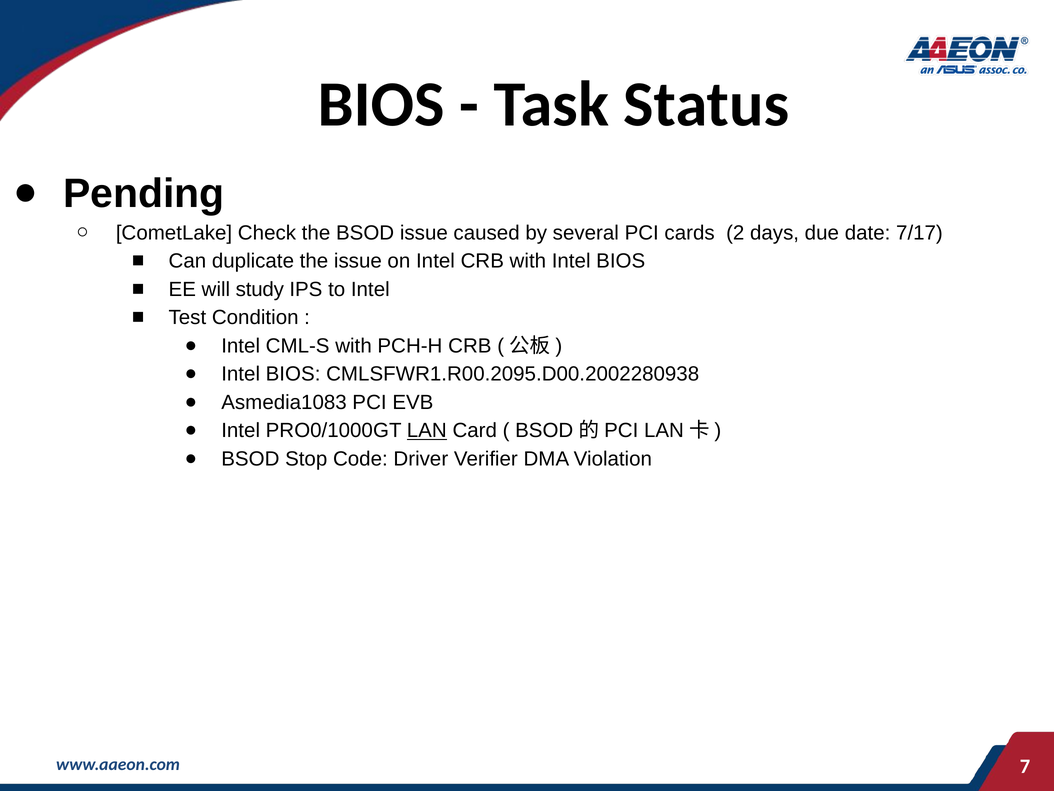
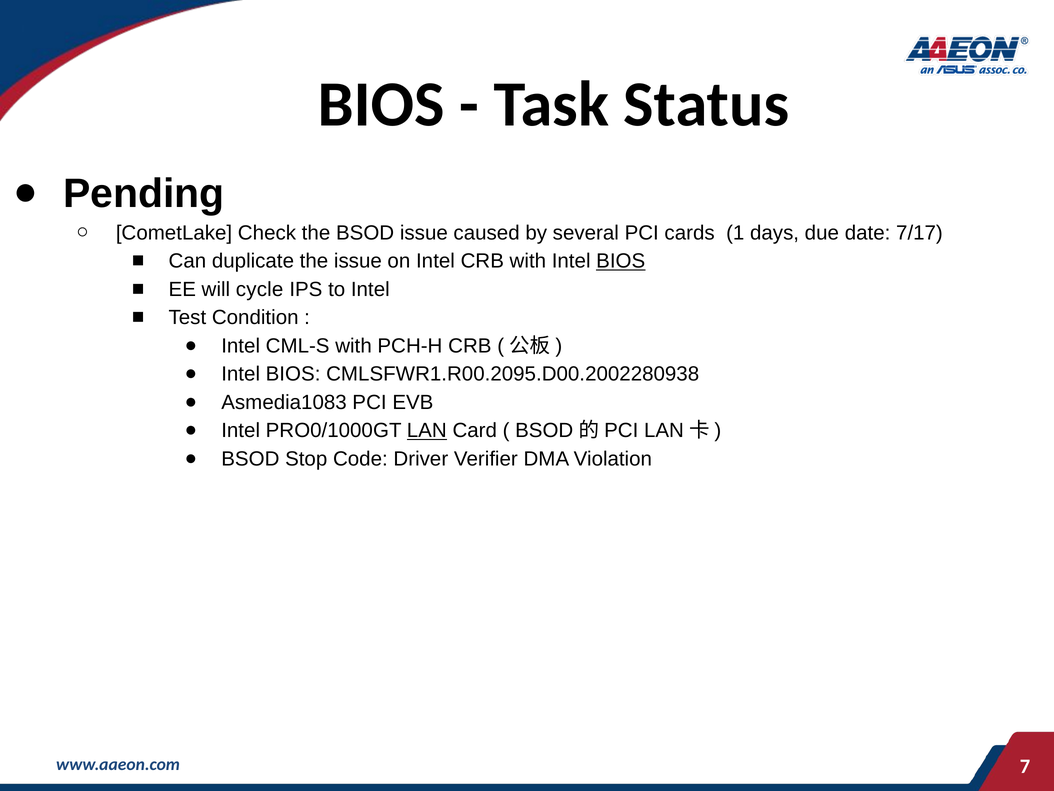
2: 2 -> 1
BIOS at (621, 261) underline: none -> present
study: study -> cycle
